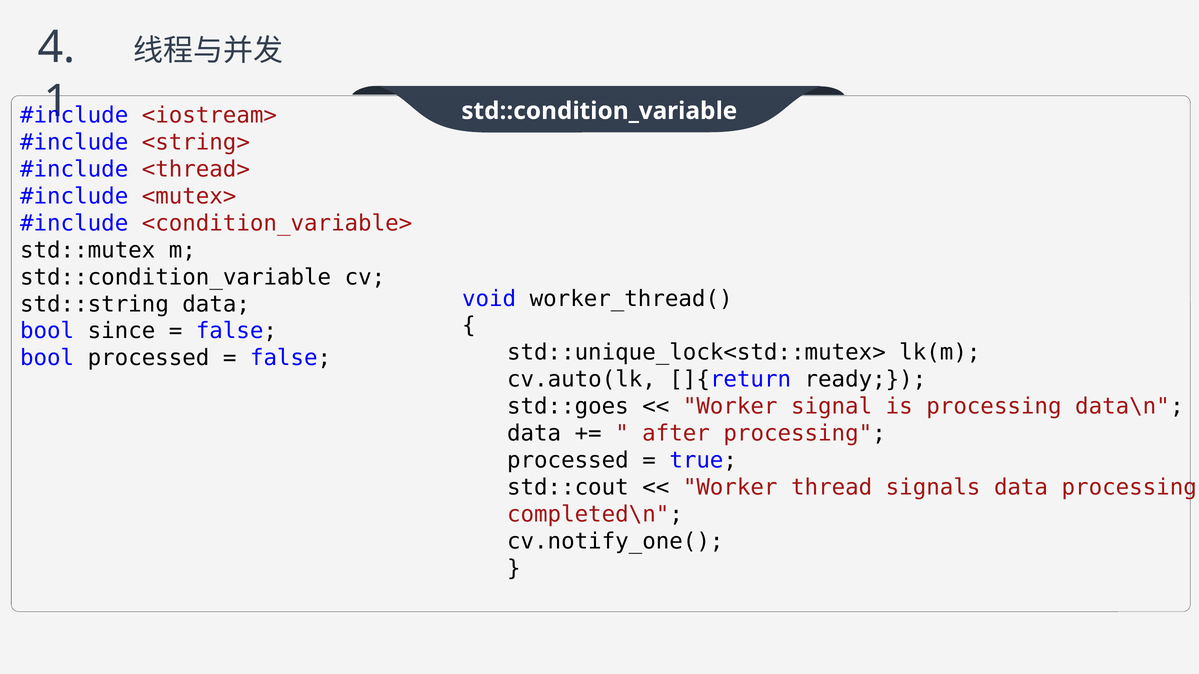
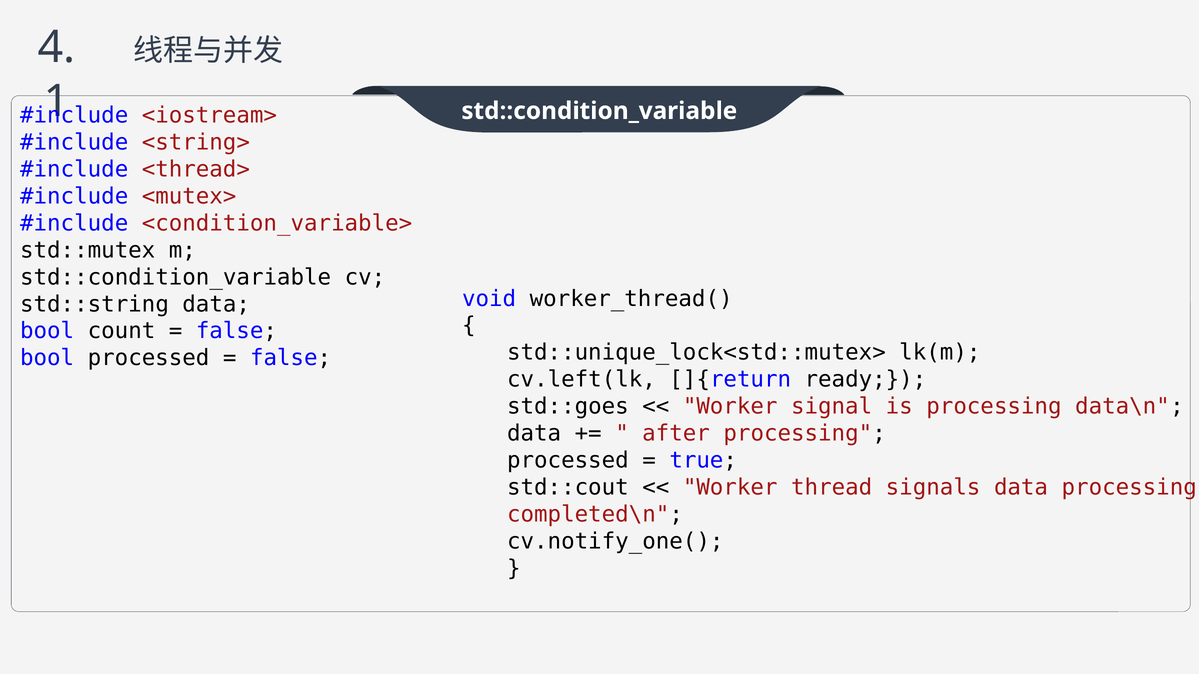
since: since -> count
cv.auto(lk: cv.auto(lk -> cv.left(lk
